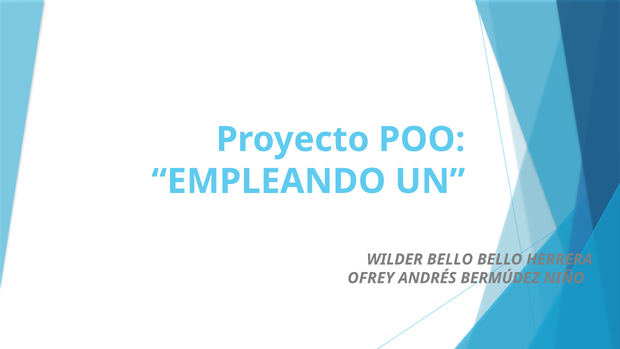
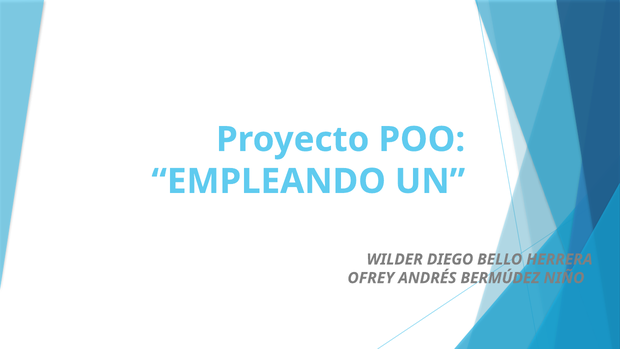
WILDER BELLO: BELLO -> DIEGO
